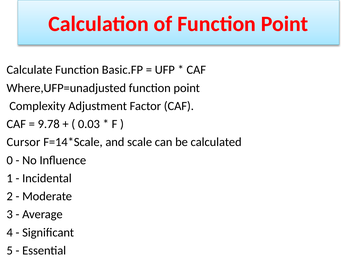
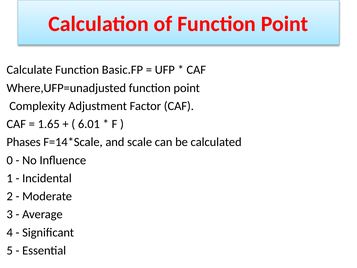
9.78: 9.78 -> 1.65
0.03: 0.03 -> 6.01
Cursor: Cursor -> Phases
